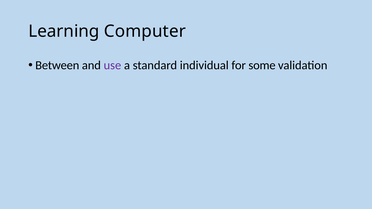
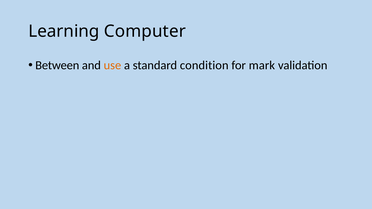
use colour: purple -> orange
individual: individual -> condition
some: some -> mark
